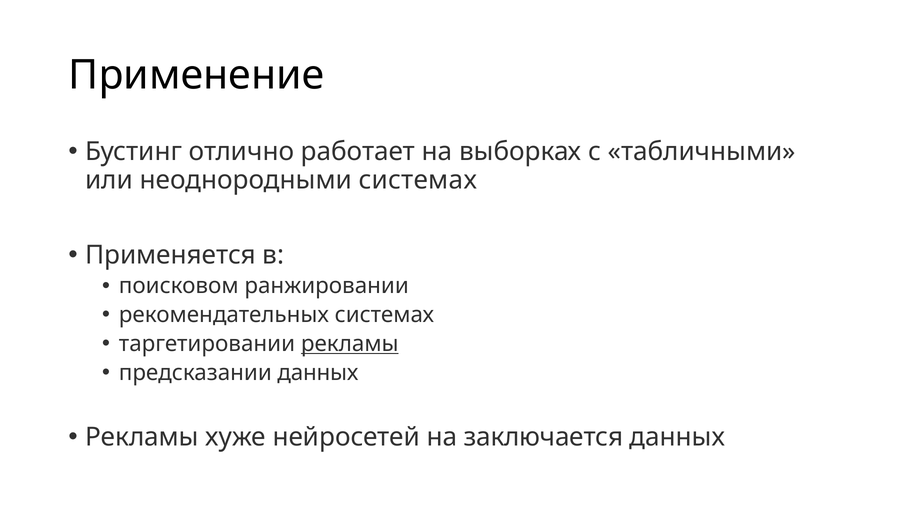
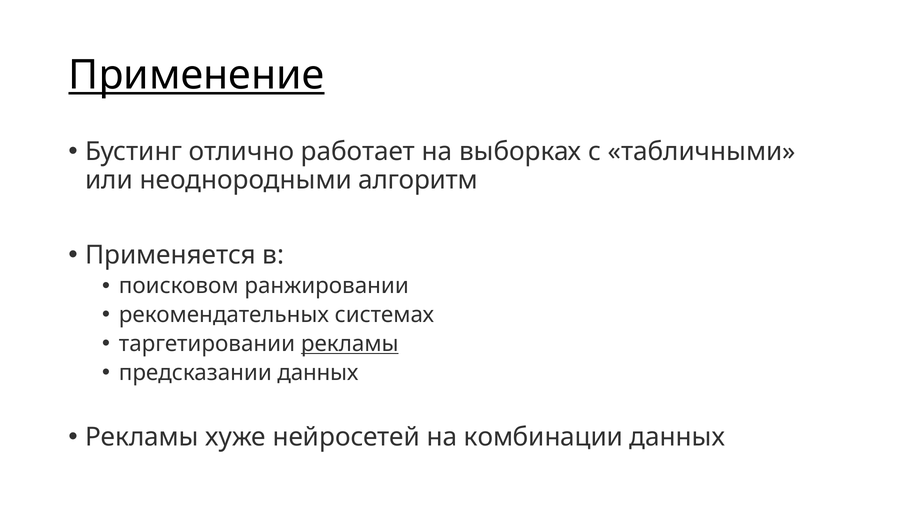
Применение underline: none -> present
неоднородными системах: системах -> алгоритм
заключается: заключается -> комбинации
